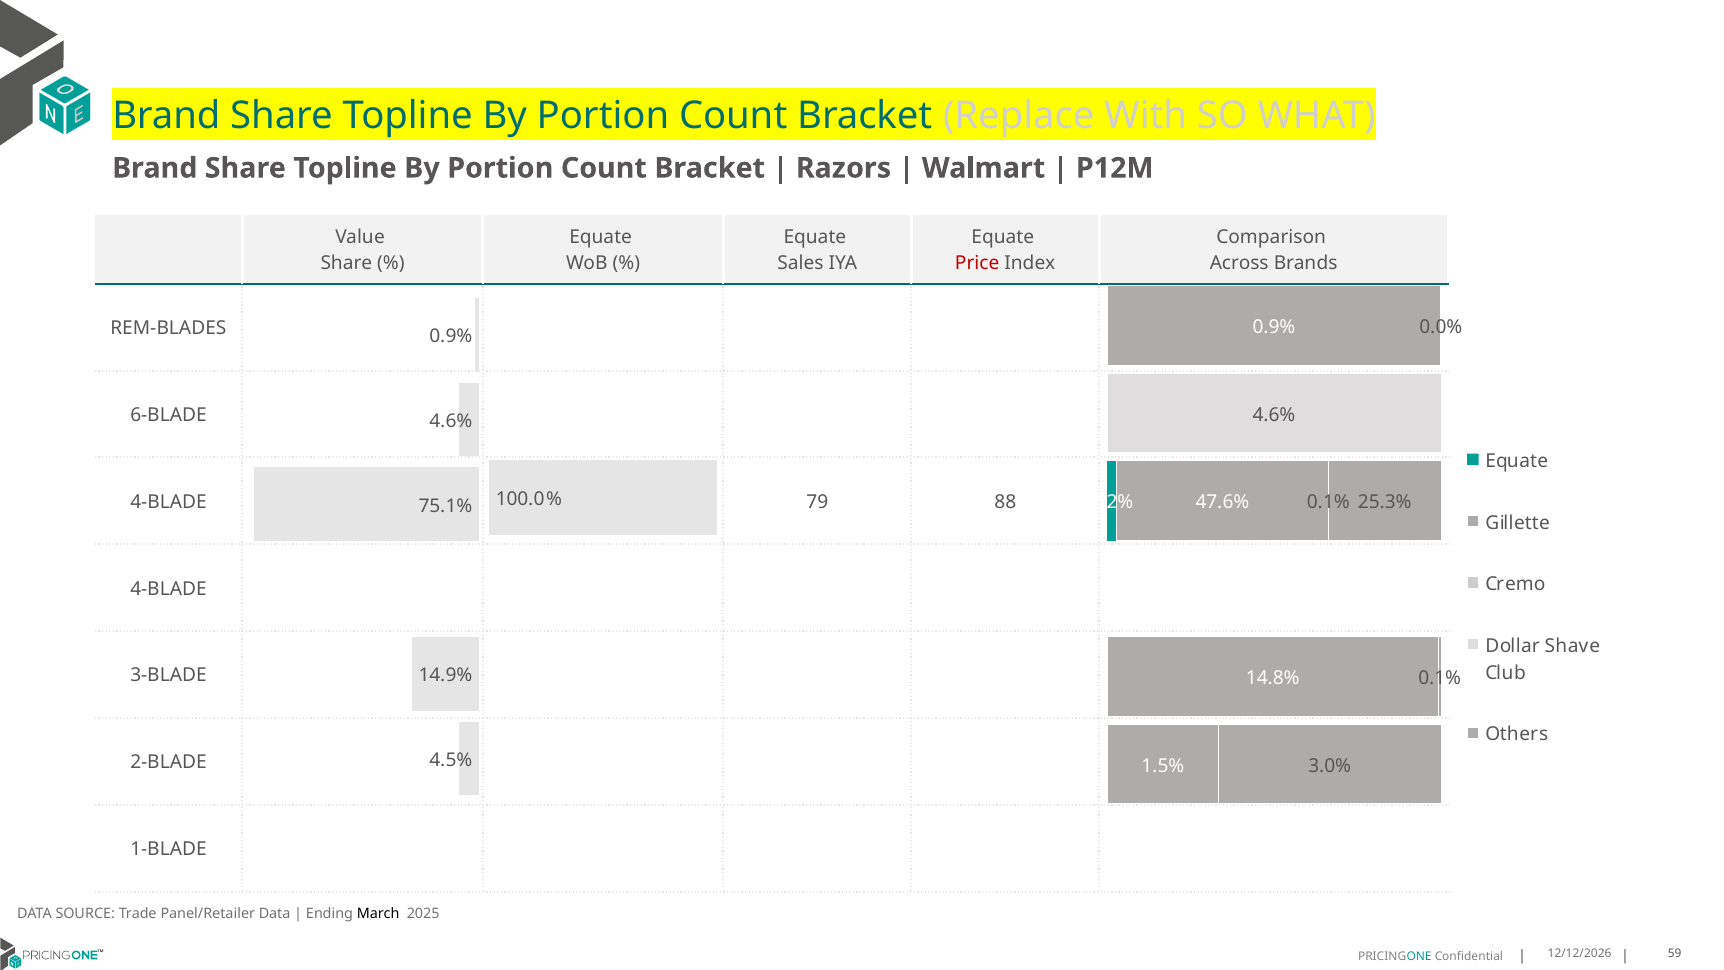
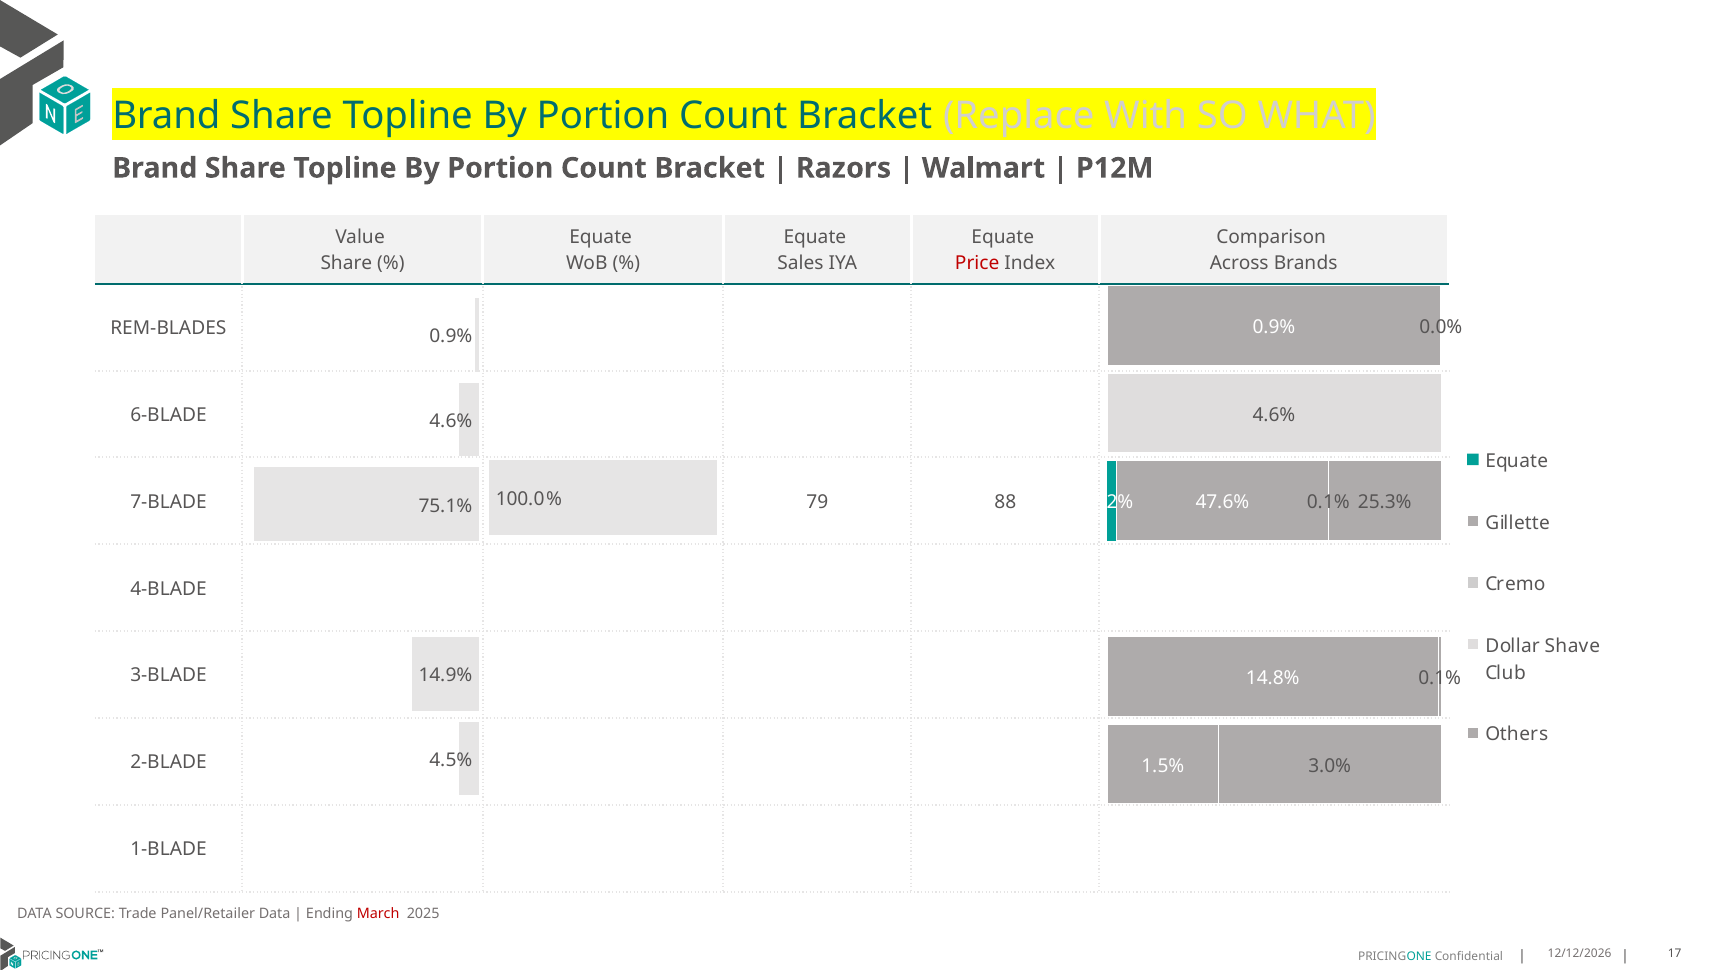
4-BLADE at (169, 502): 4-BLADE -> 7-BLADE
March colour: black -> red
59: 59 -> 17
